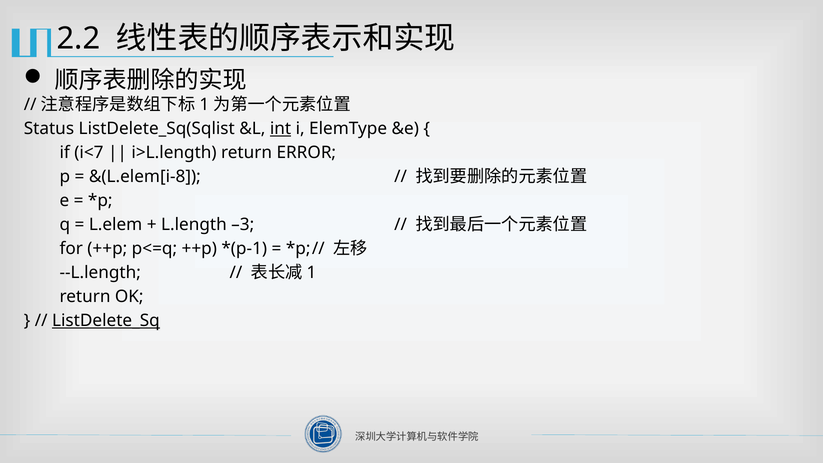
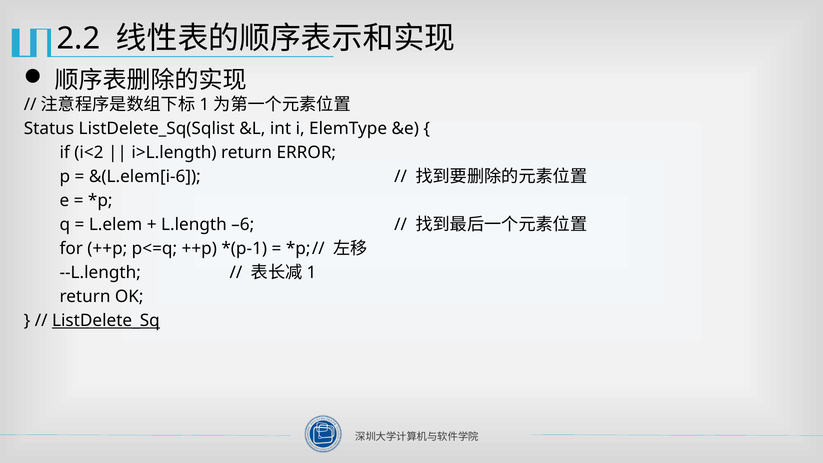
int underline: present -> none
i<7: i<7 -> i<2
&(L.elem[i-8: &(L.elem[i-8 -> &(L.elem[i-6
–3: –3 -> –6
